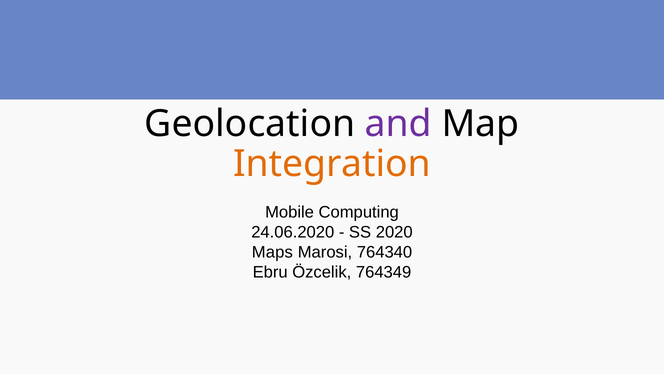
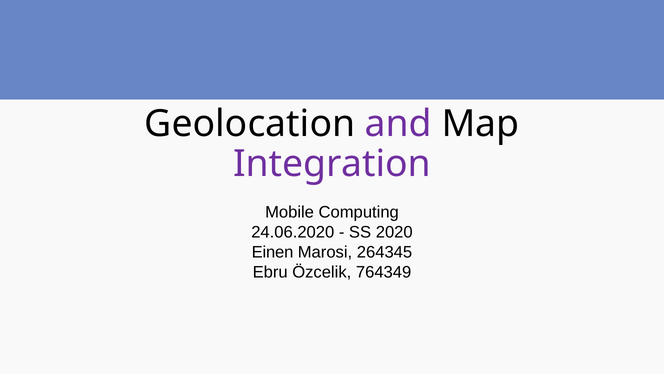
Integration colour: orange -> purple
Maps: Maps -> Einen
764340: 764340 -> 264345
